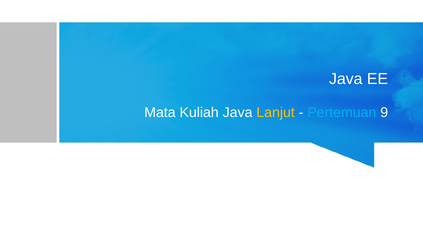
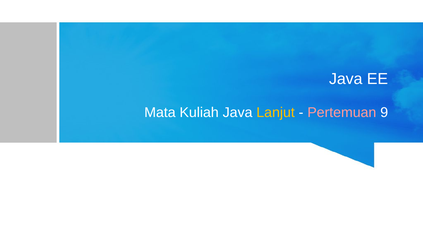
Pertemuan colour: light blue -> pink
